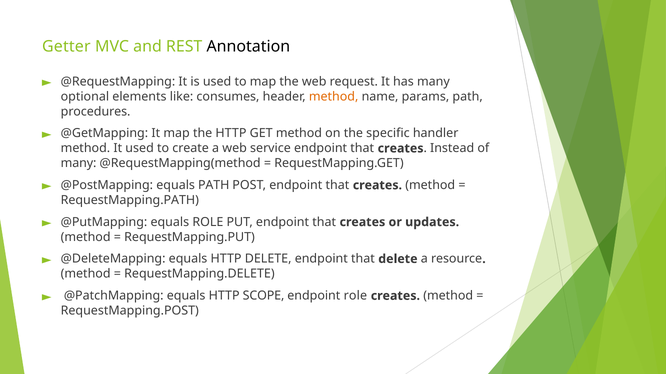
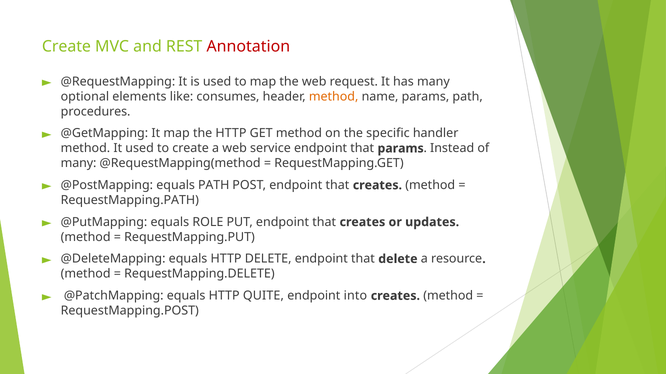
Getter at (66, 46): Getter -> Create
Annotation colour: black -> red
service endpoint that creates: creates -> params
SCOPE: SCOPE -> QUITE
endpoint role: role -> into
